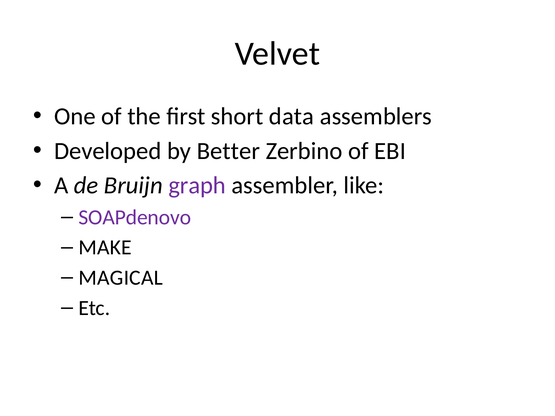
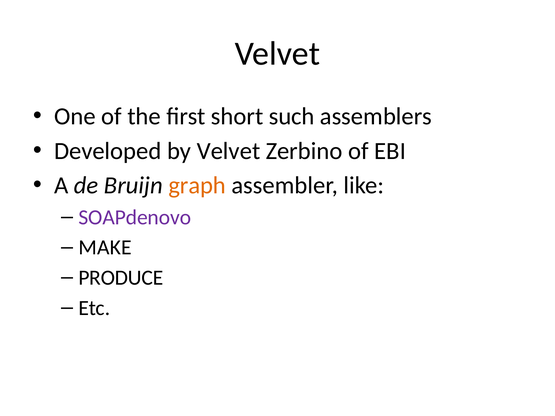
data: data -> such
by Better: Better -> Velvet
graph colour: purple -> orange
MAGICAL: MAGICAL -> PRODUCE
